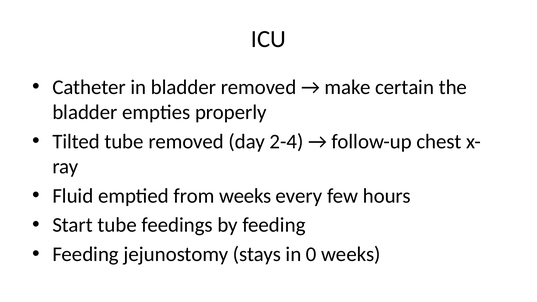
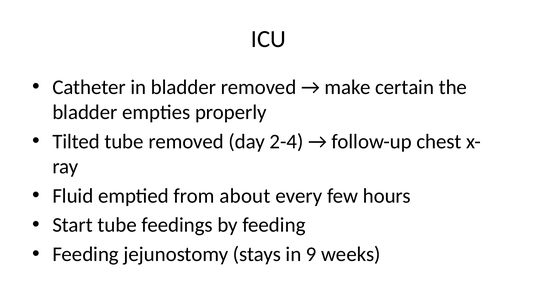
from weeks: weeks -> about
0: 0 -> 9
